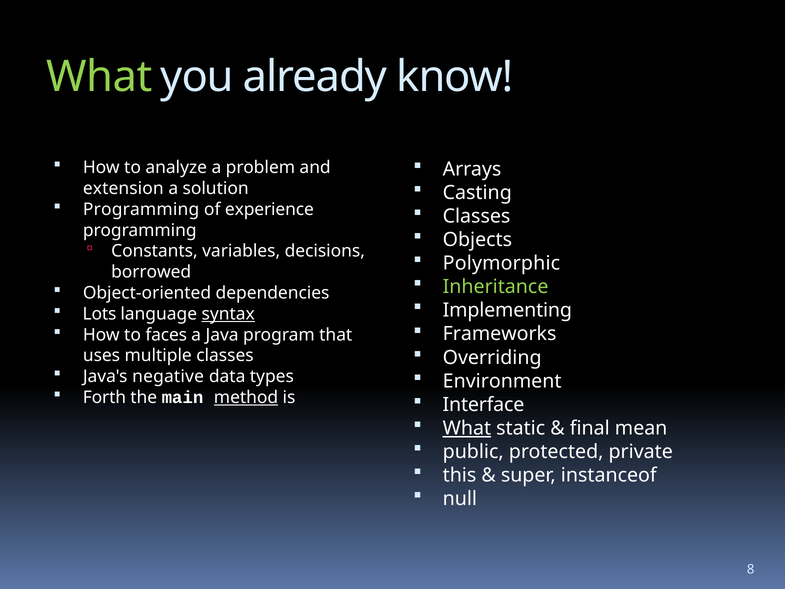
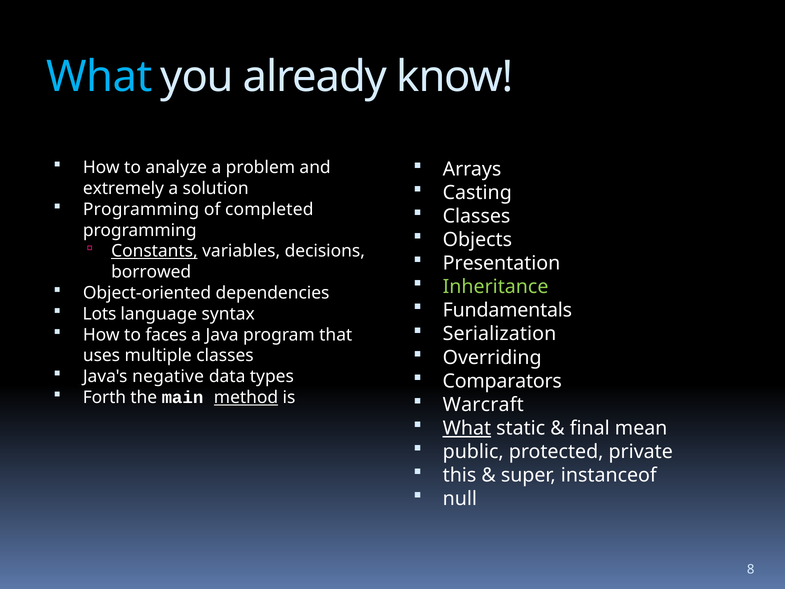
What at (99, 77) colour: light green -> light blue
extension: extension -> extremely
experience: experience -> completed
Constants underline: none -> present
Polymorphic: Polymorphic -> Presentation
Implementing: Implementing -> Fundamentals
syntax underline: present -> none
Frameworks: Frameworks -> Serialization
Environment: Environment -> Comparators
Interface: Interface -> Warcraft
